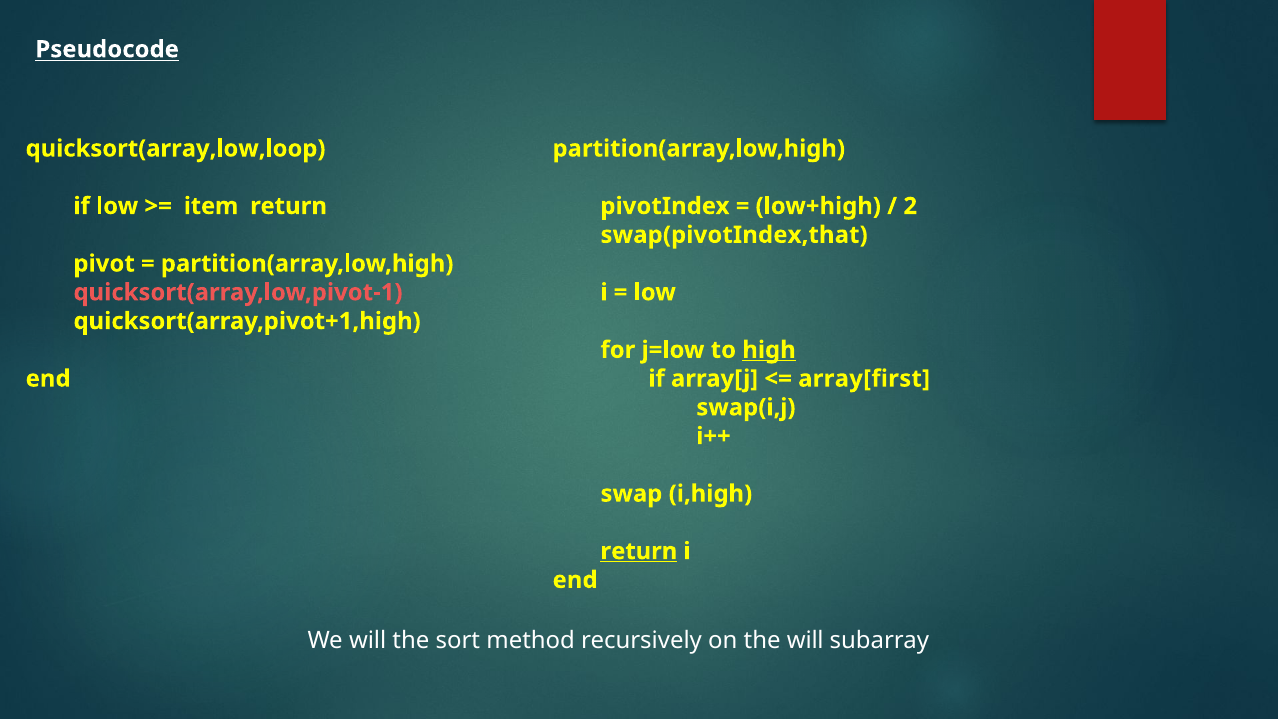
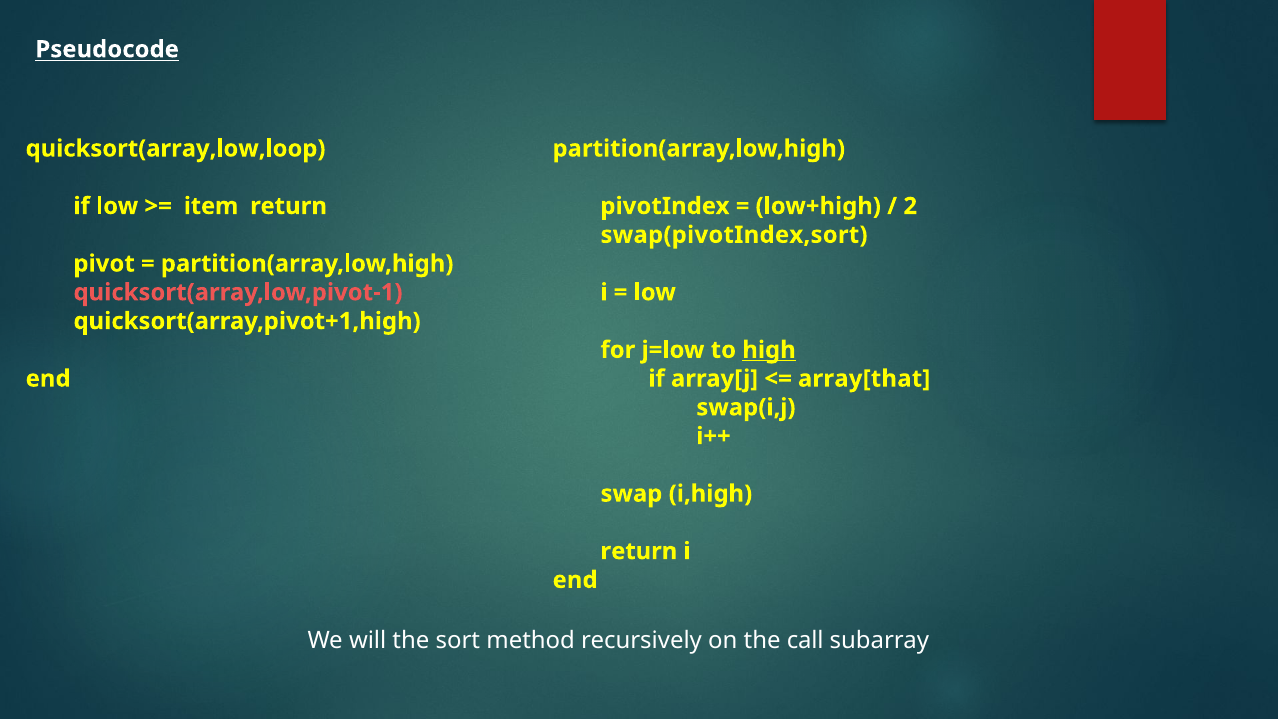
swap(pivotIndex,that: swap(pivotIndex,that -> swap(pivotIndex,sort
array[first: array[first -> array[that
return at (639, 551) underline: present -> none
the will: will -> call
